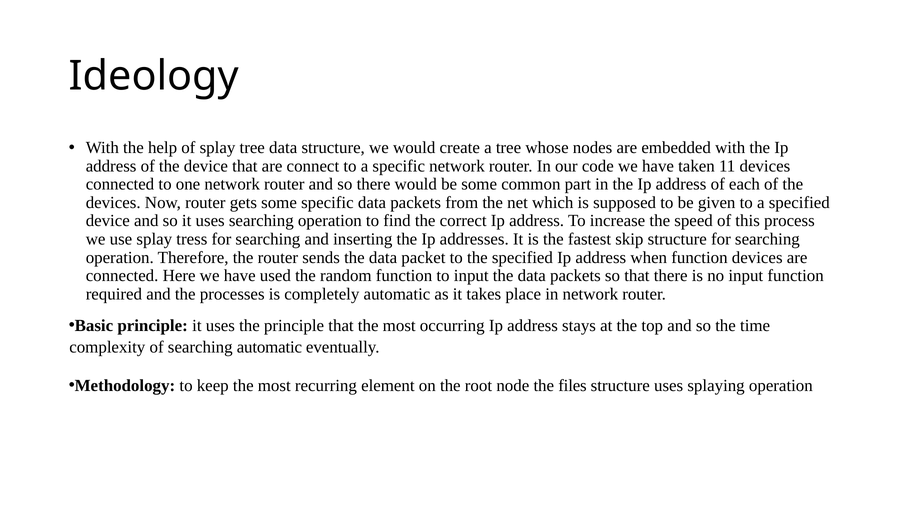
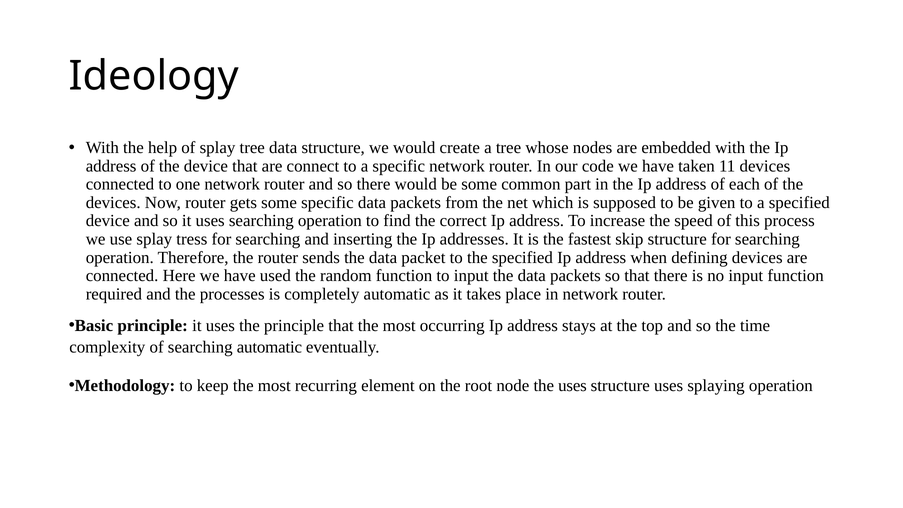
when function: function -> defining
the files: files -> uses
